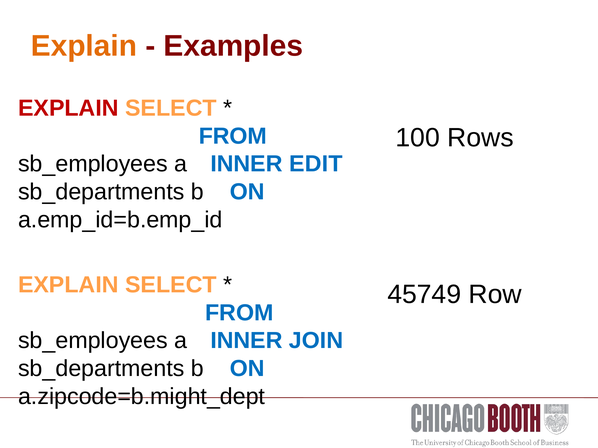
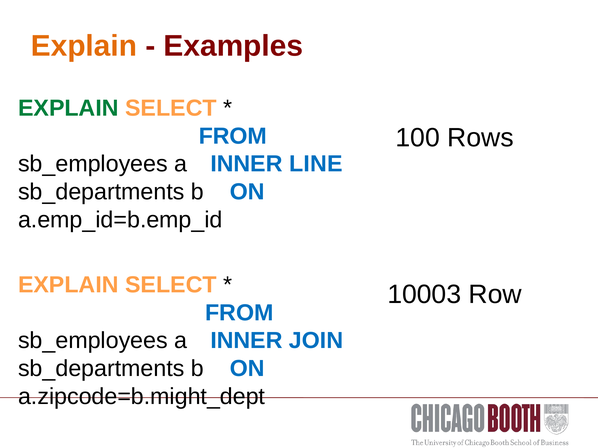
EXPLAIN at (68, 108) colour: red -> green
EDIT: EDIT -> LINE
45749: 45749 -> 10003
